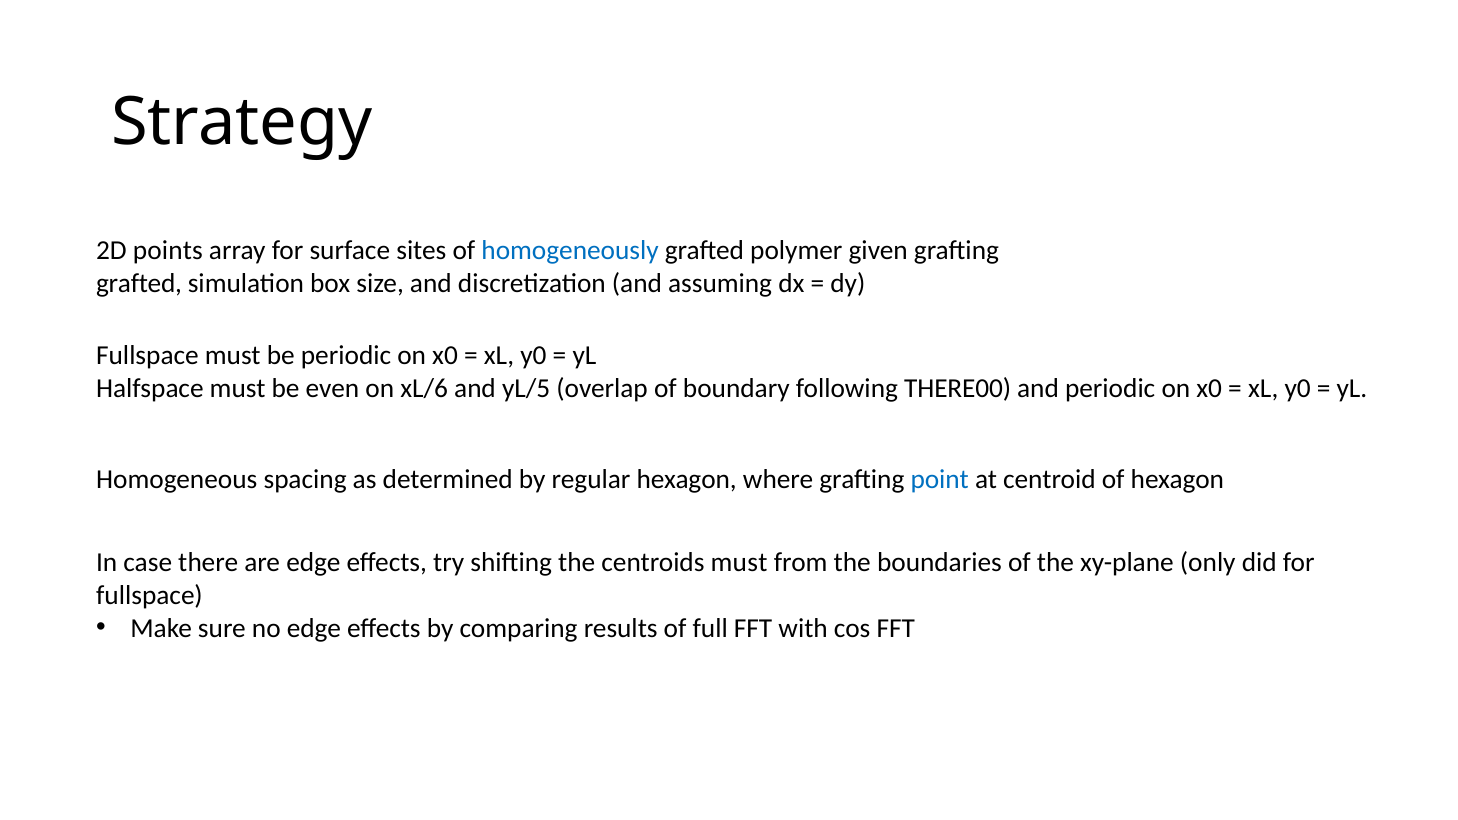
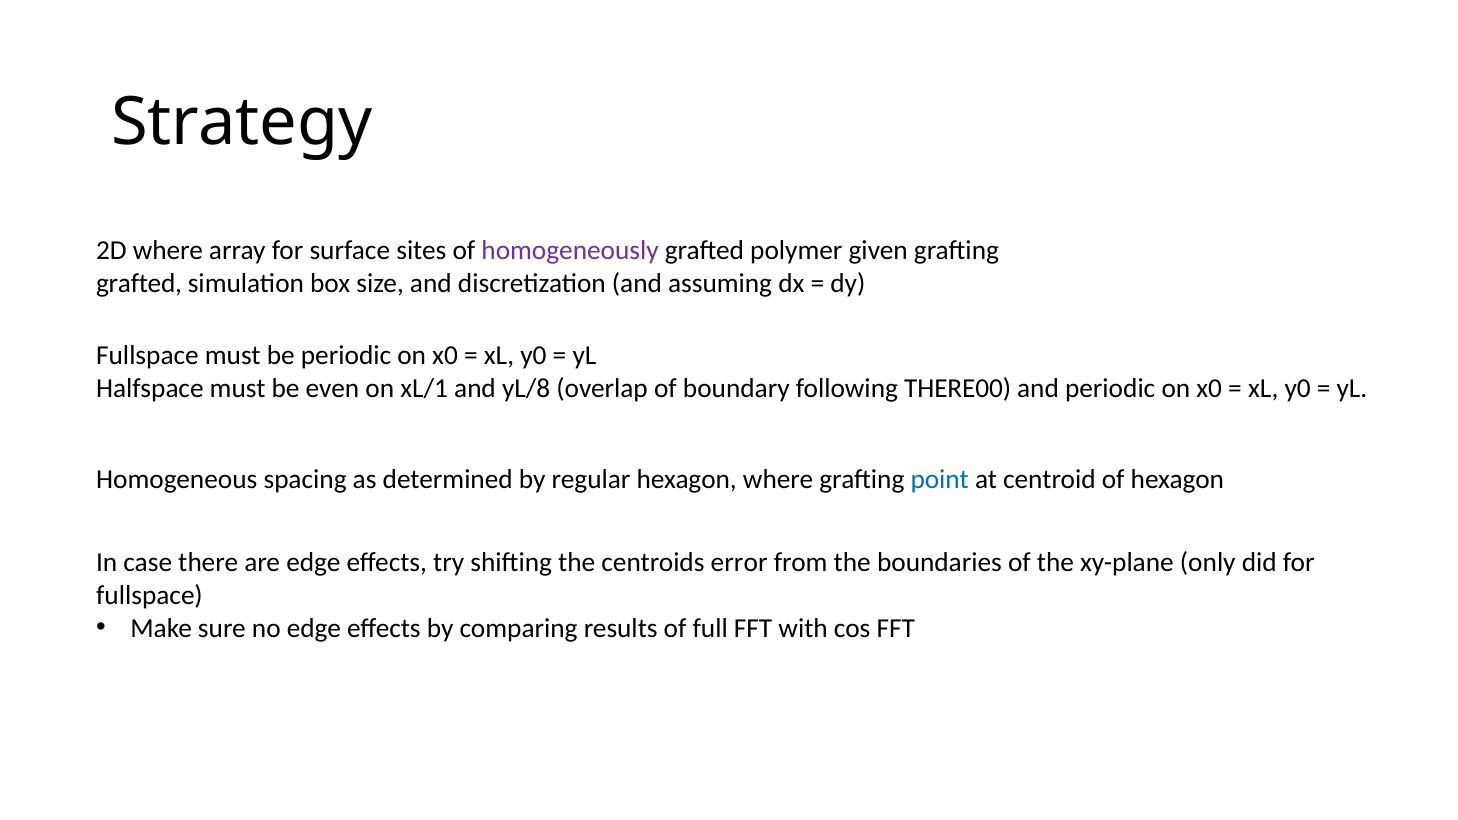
2D points: points -> where
homogeneously colour: blue -> purple
xL/6: xL/6 -> xL/1
yL/5: yL/5 -> yL/8
centroids must: must -> error
